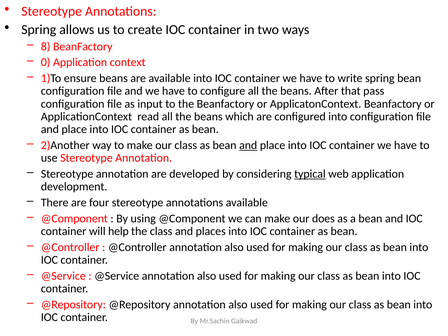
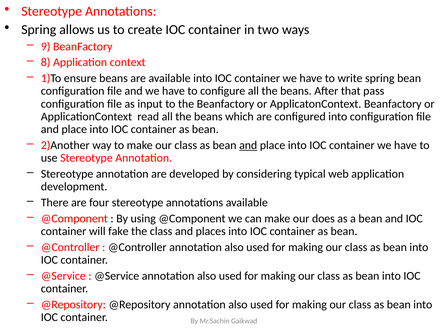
8: 8 -> 9
0: 0 -> 8
typical underline: present -> none
help: help -> fake
